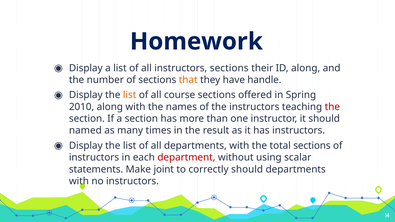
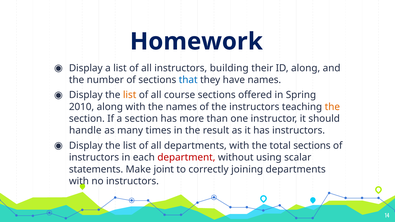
instructors sections: sections -> building
that colour: orange -> blue
have handle: handle -> names
the at (332, 107) colour: red -> orange
named: named -> handle
correctly should: should -> joining
